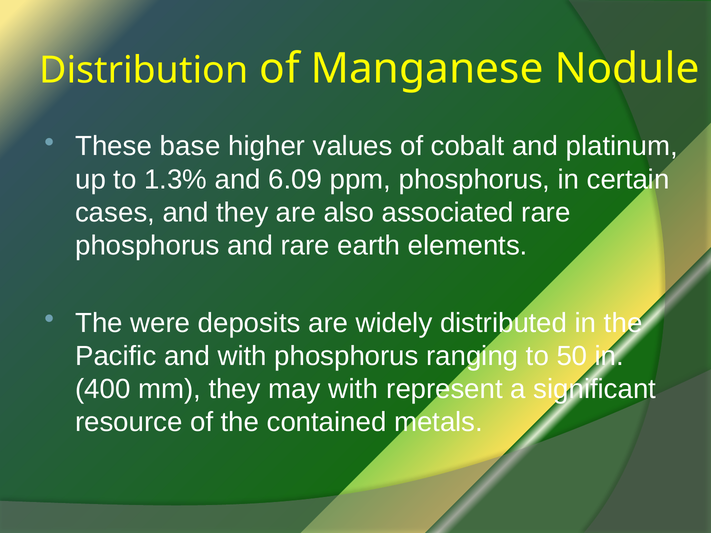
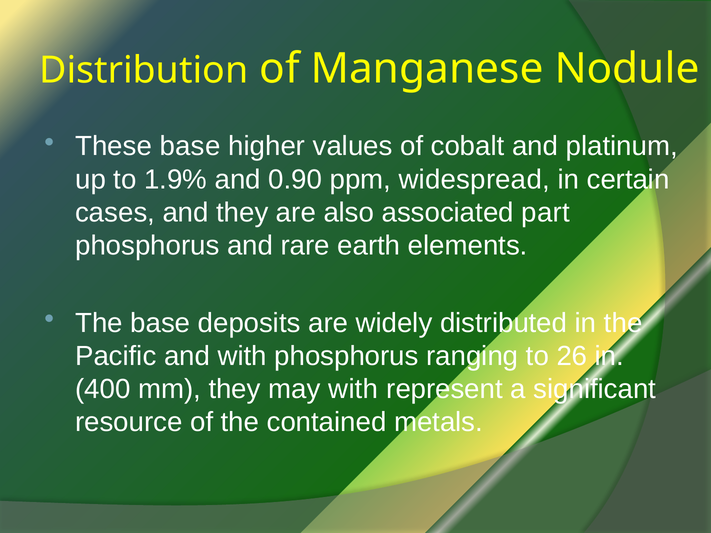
1.3%: 1.3% -> 1.9%
6.09: 6.09 -> 0.90
ppm phosphorus: phosphorus -> widespread
associated rare: rare -> part
The were: were -> base
50: 50 -> 26
